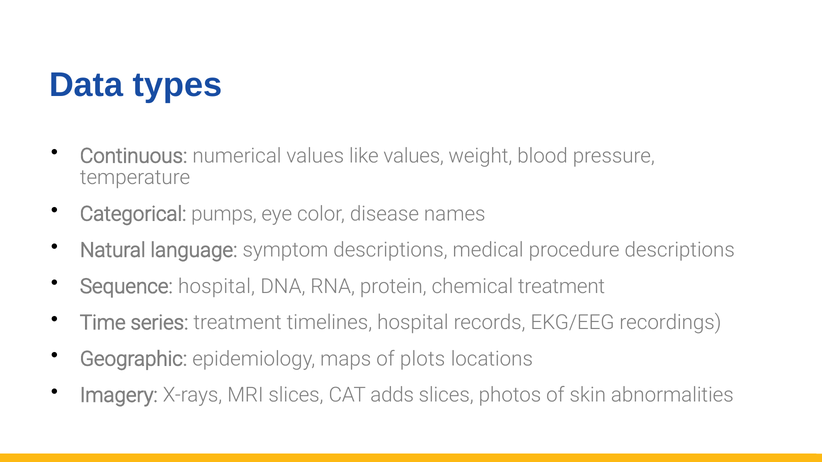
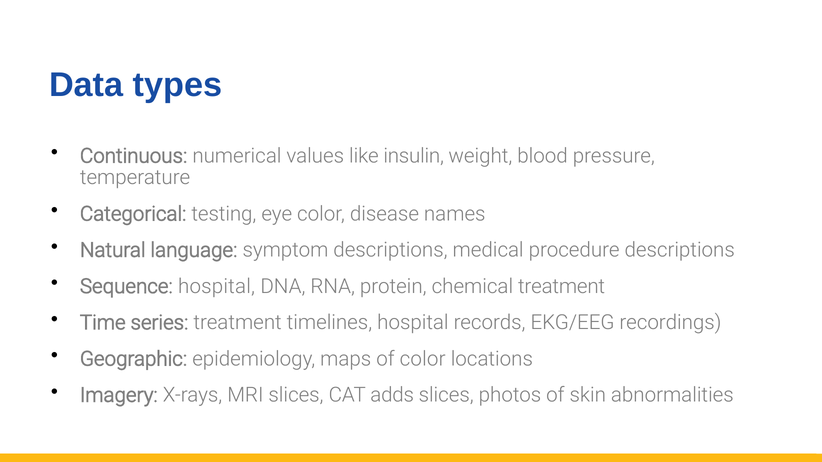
like values: values -> insulin
pumps: pumps -> testing
of plots: plots -> color
